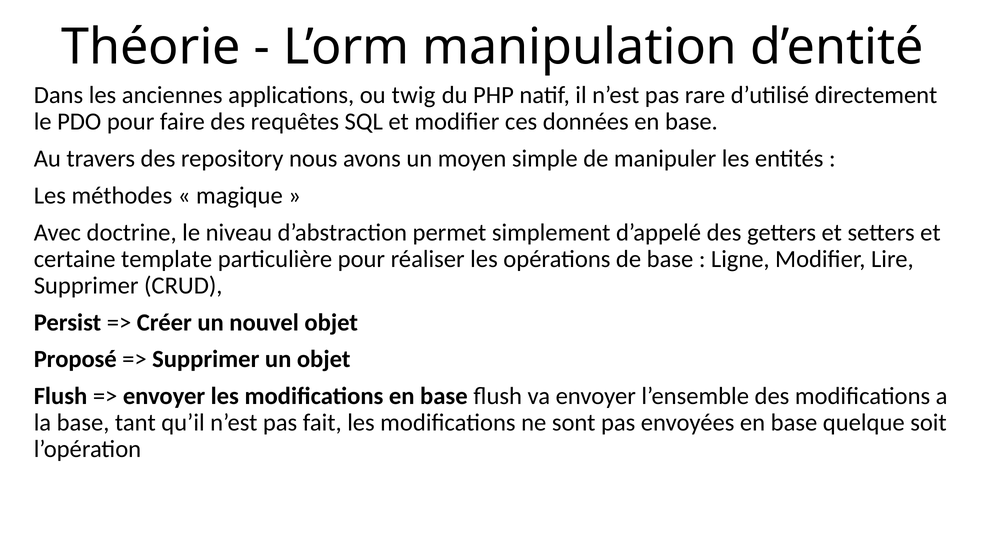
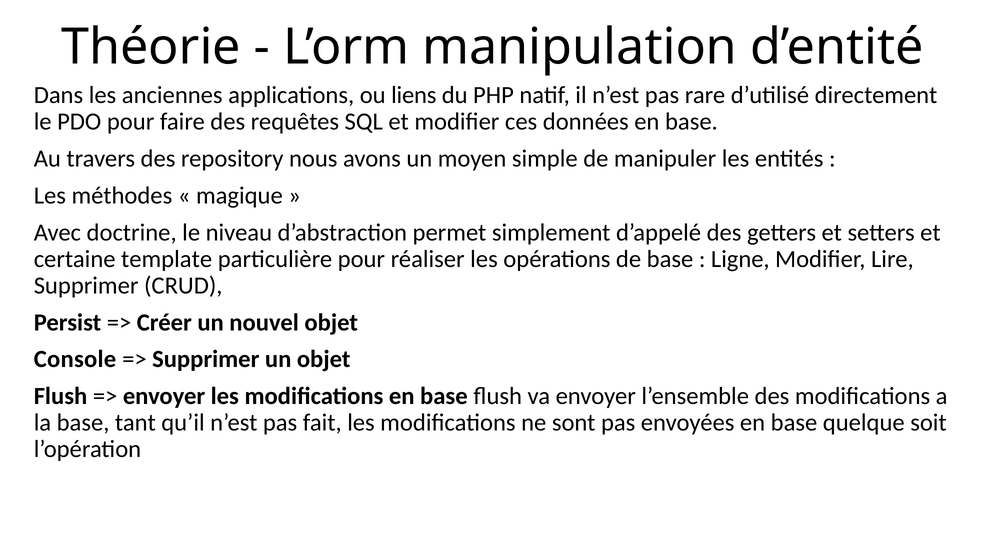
twig: twig -> liens
Proposé: Proposé -> Console
